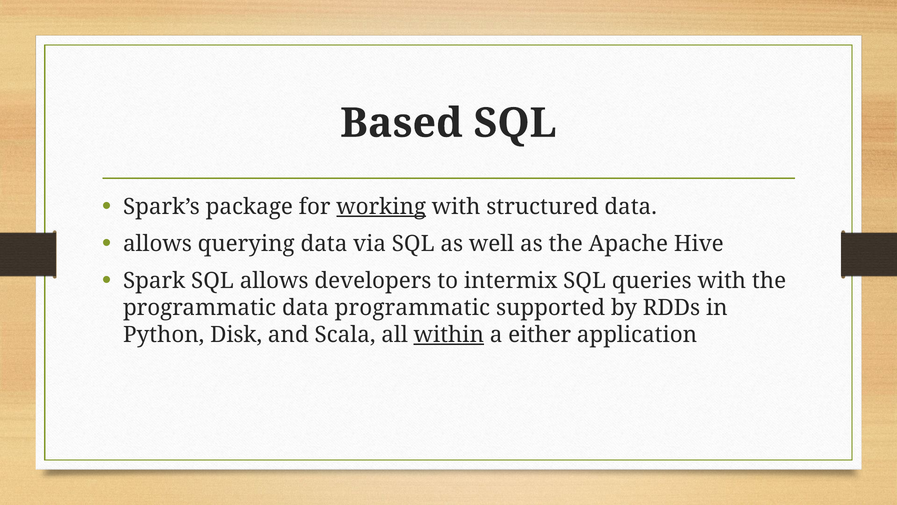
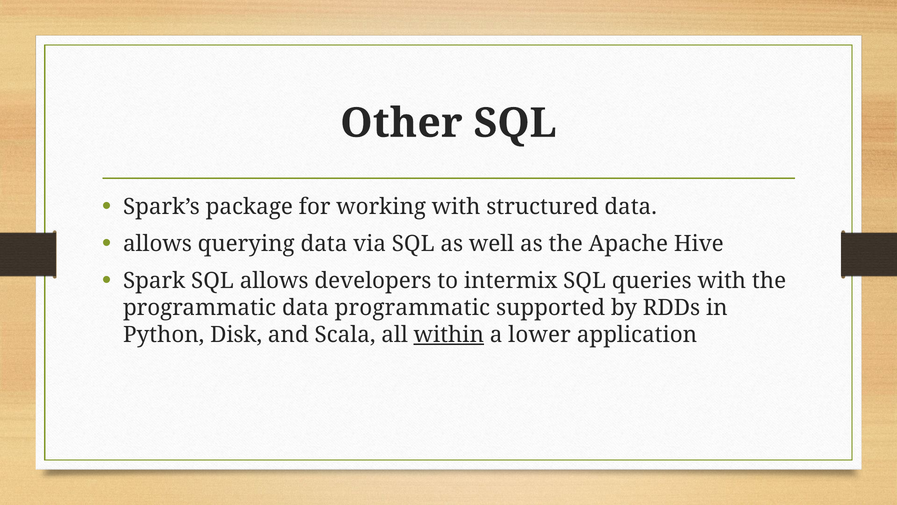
Based: Based -> Other
working underline: present -> none
either: either -> lower
